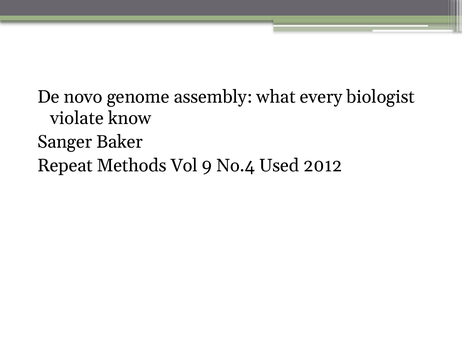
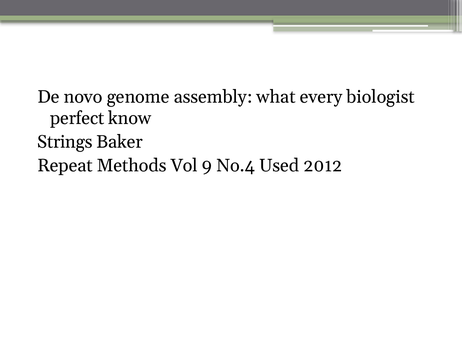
violate: violate -> perfect
Sanger: Sanger -> Strings
